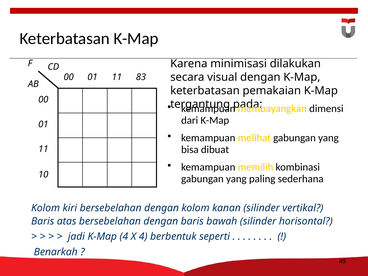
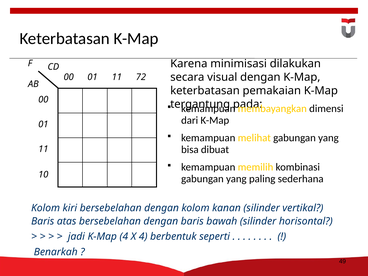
83: 83 -> 72
